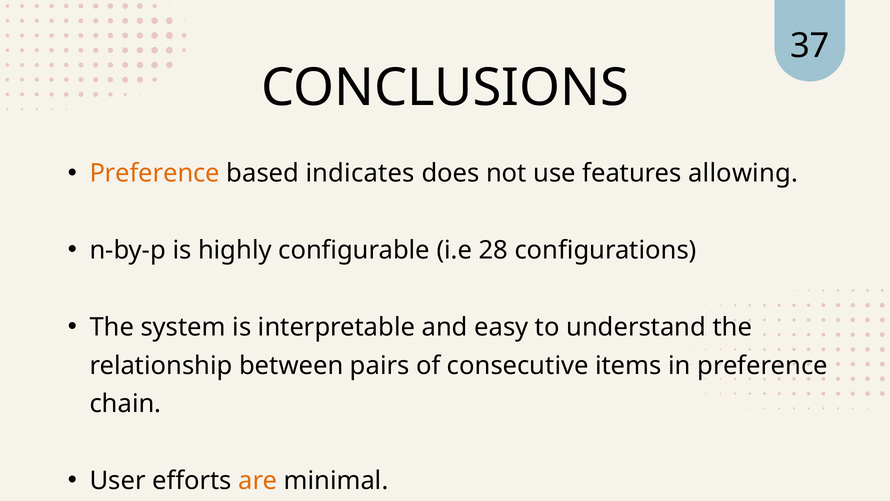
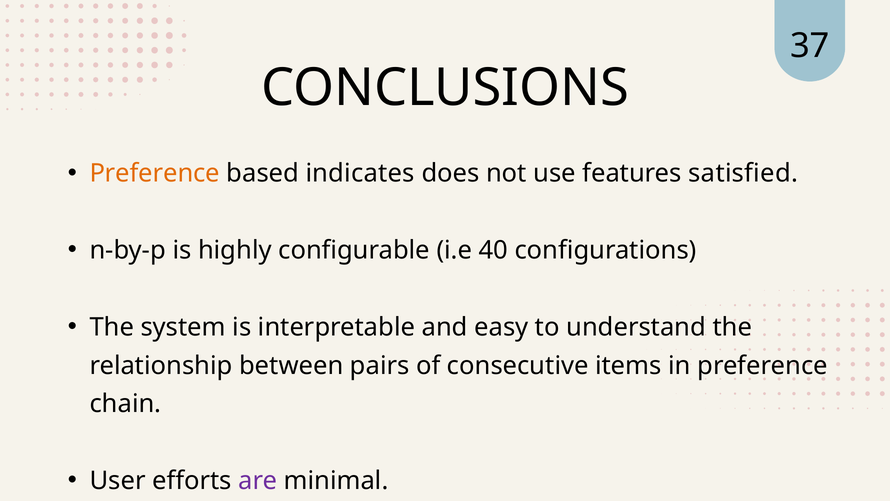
allowing: allowing -> satisfied
28: 28 -> 40
are colour: orange -> purple
